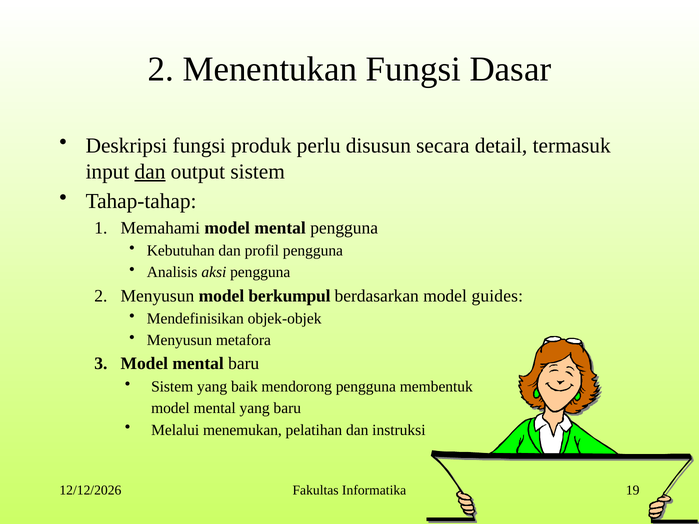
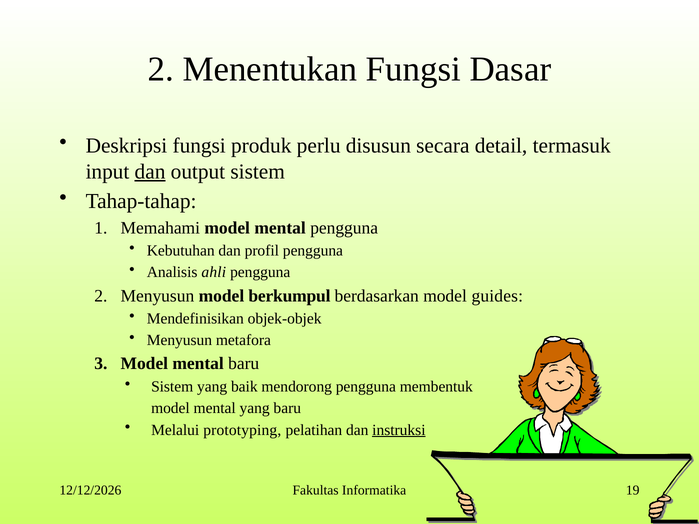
aksi: aksi -> ahli
menemukan: menemukan -> prototyping
instruksi underline: none -> present
